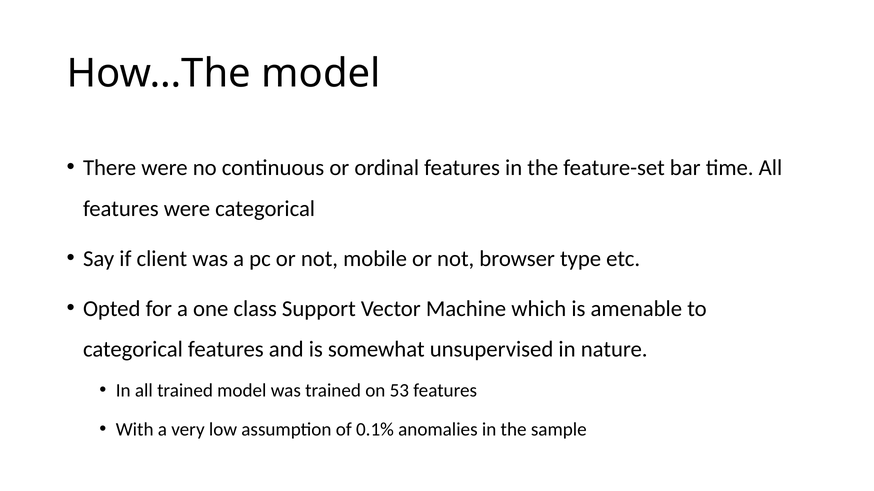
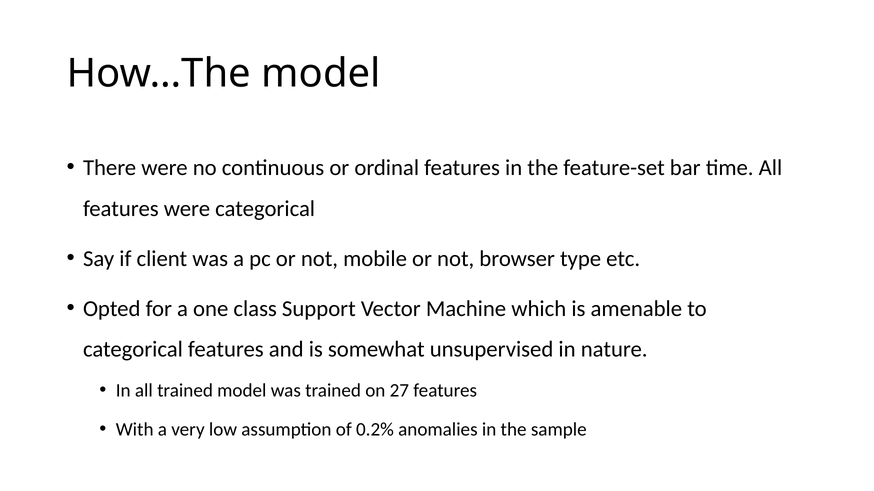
53: 53 -> 27
0.1%: 0.1% -> 0.2%
